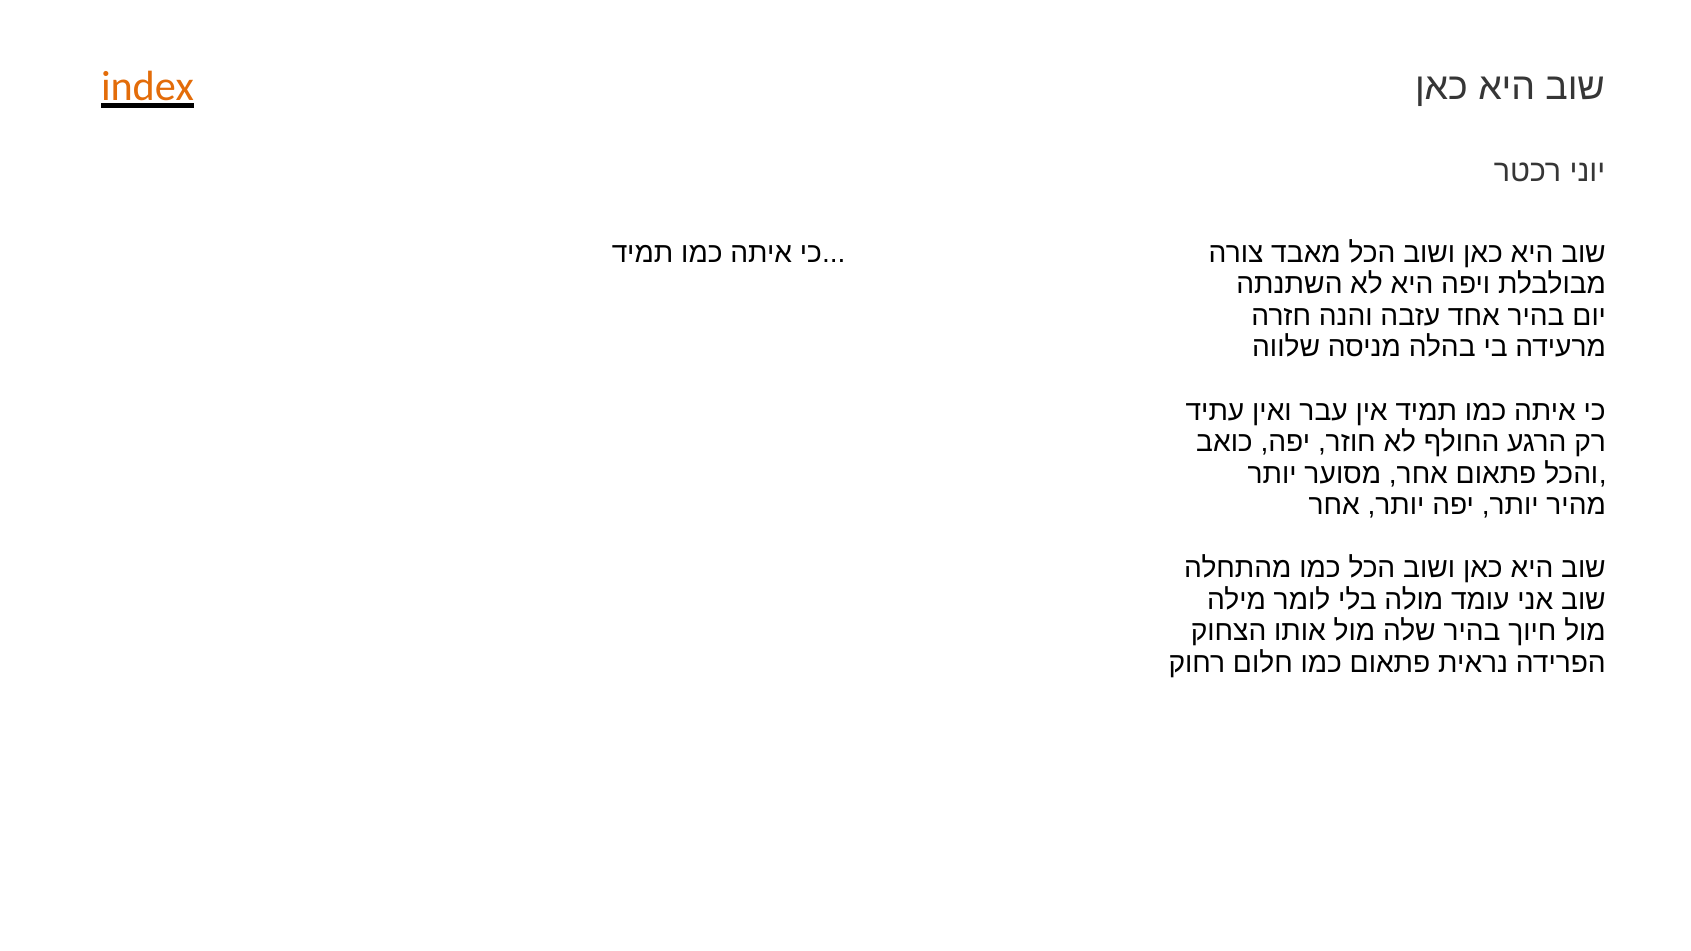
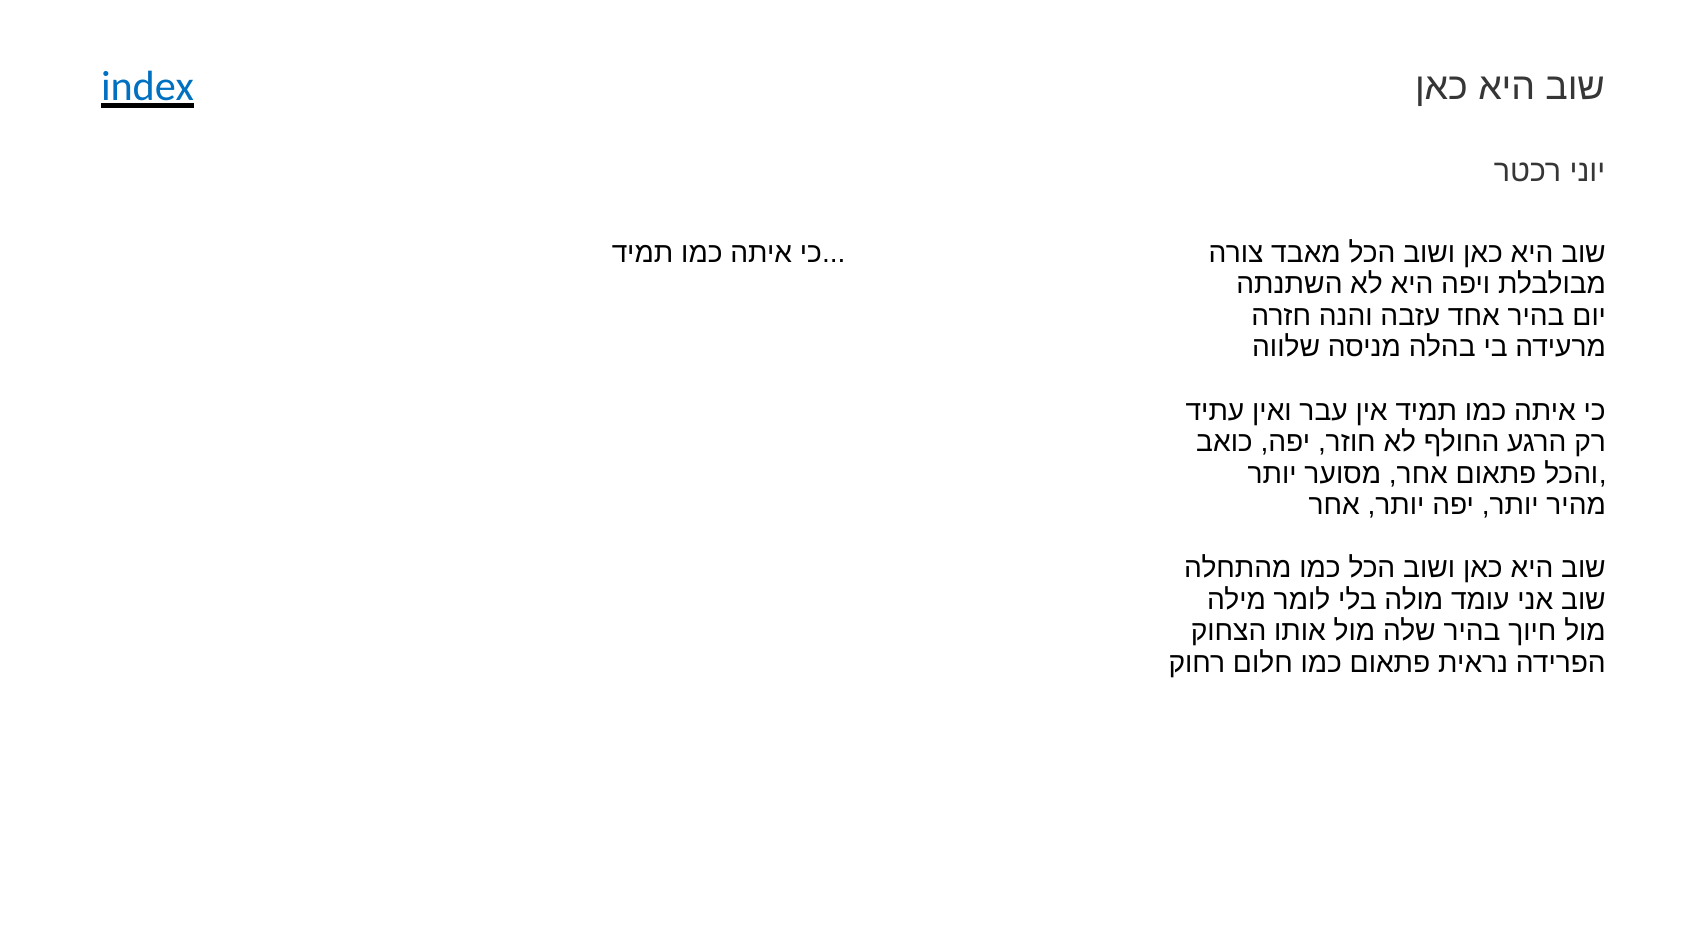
index colour: orange -> blue
